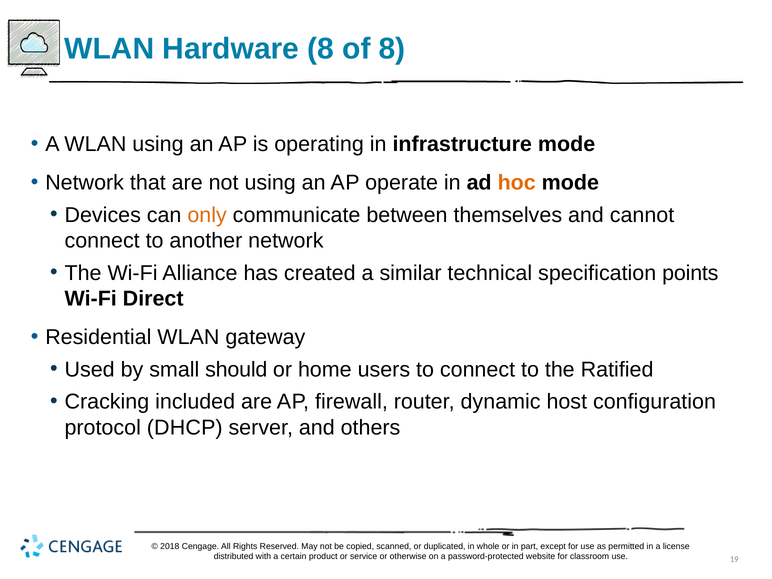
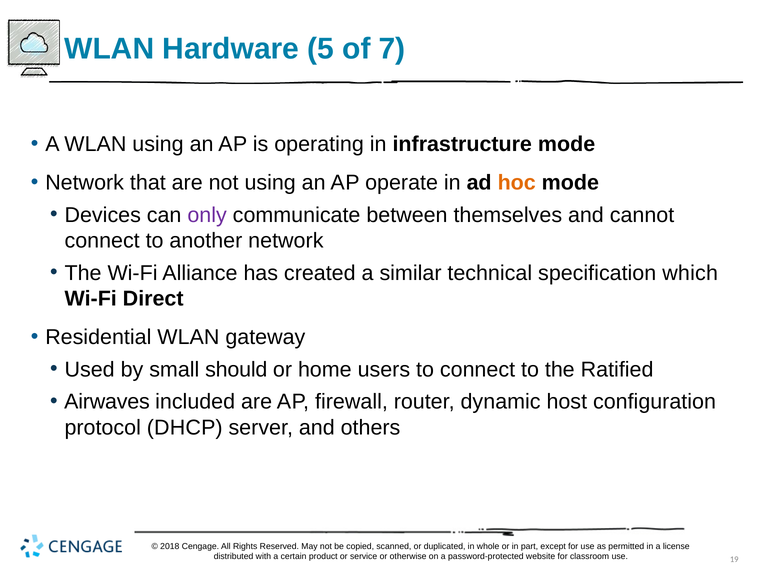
Hardware 8: 8 -> 5
of 8: 8 -> 7
only colour: orange -> purple
points: points -> which
Cracking: Cracking -> Airwaves
